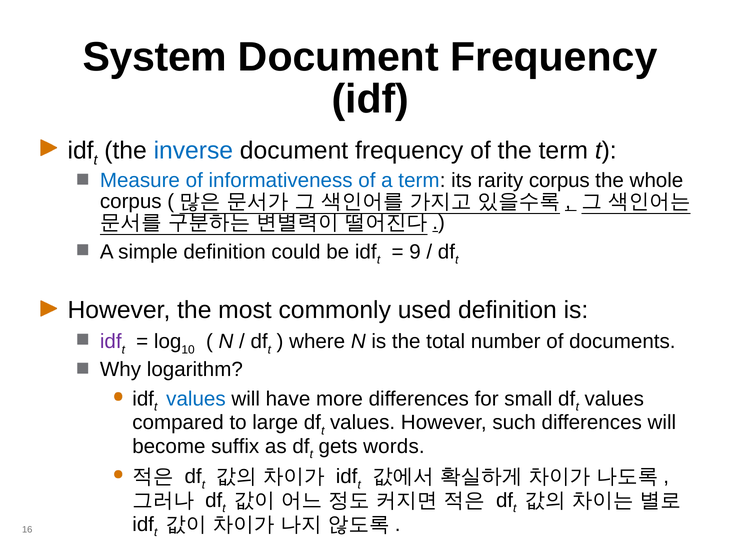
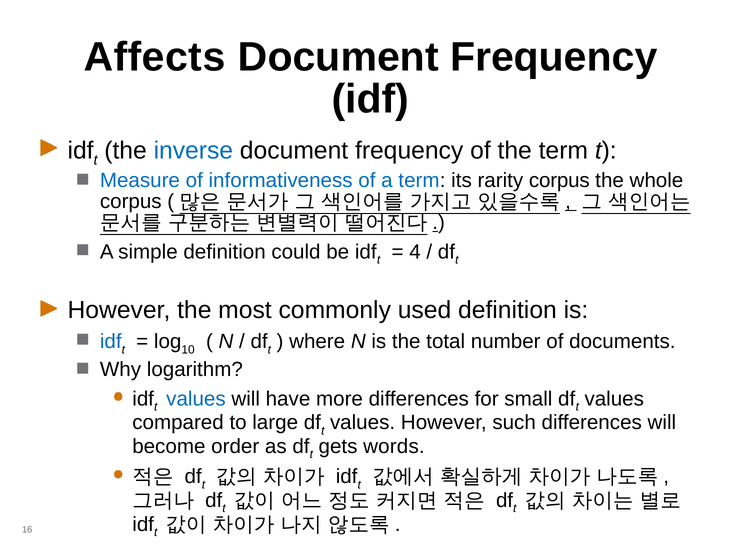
System: System -> Affects
9: 9 -> 4
idf at (111, 342) colour: purple -> blue
suffix: suffix -> order
